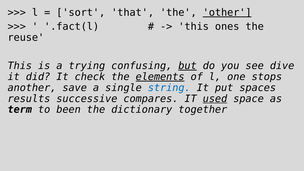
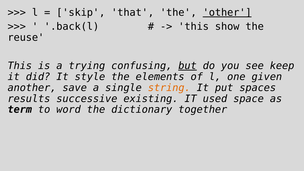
sort: sort -> skip
.fact(l: .fact(l -> .back(l
ones: ones -> show
dive: dive -> keep
check: check -> style
elements underline: present -> none
stops: stops -> given
string colour: blue -> orange
compares: compares -> existing
used underline: present -> none
been: been -> word
